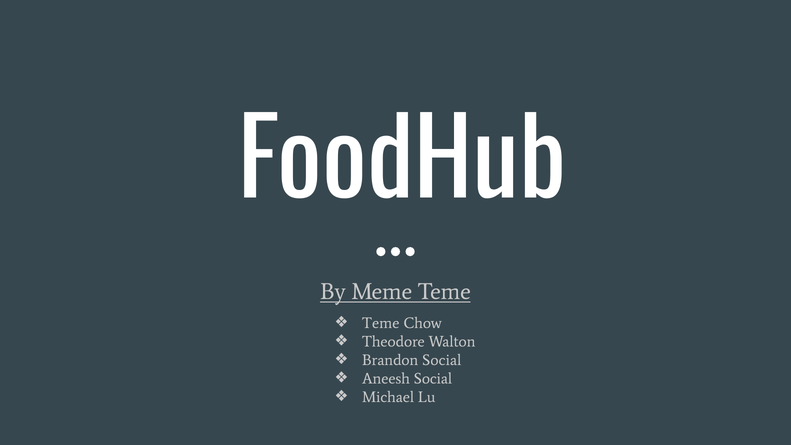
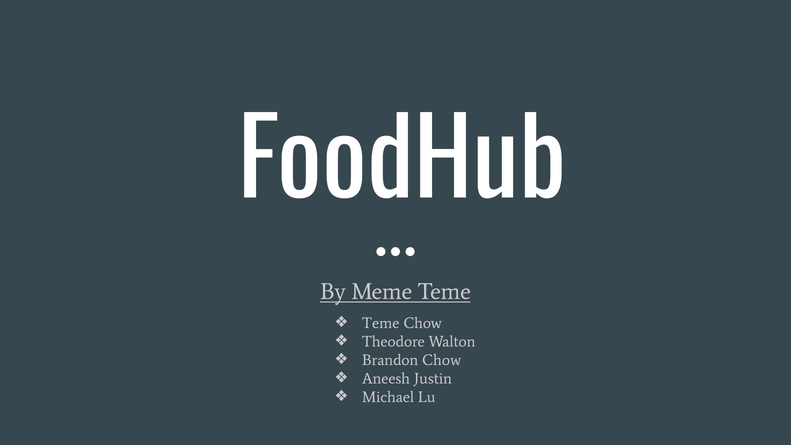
Brandon Social: Social -> Chow
Aneesh Social: Social -> Justin
